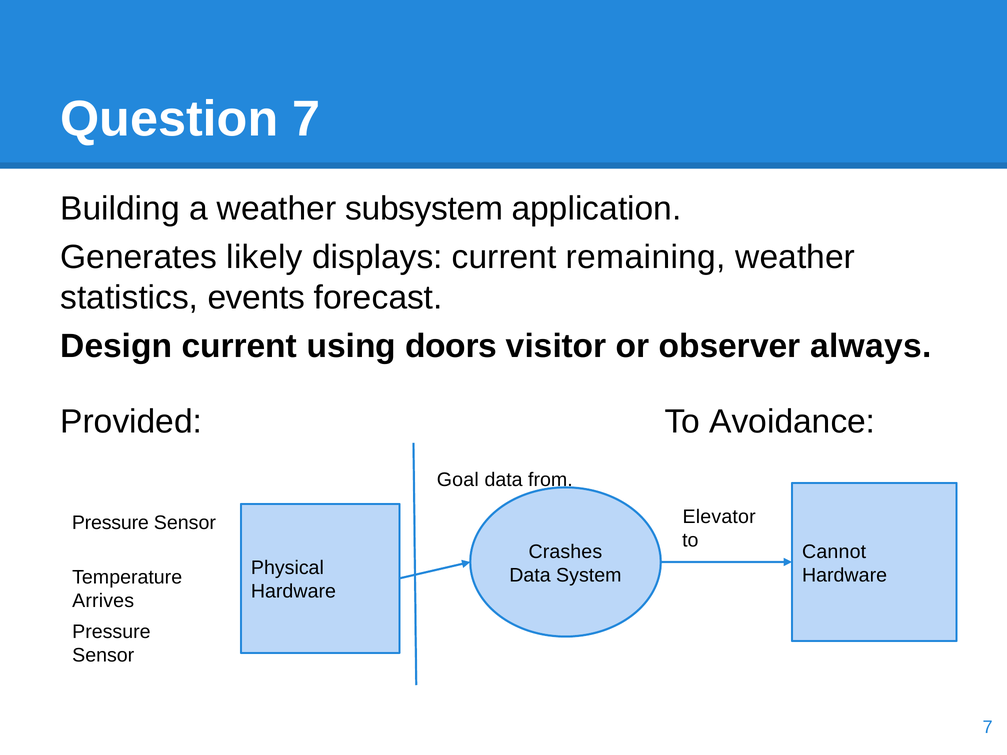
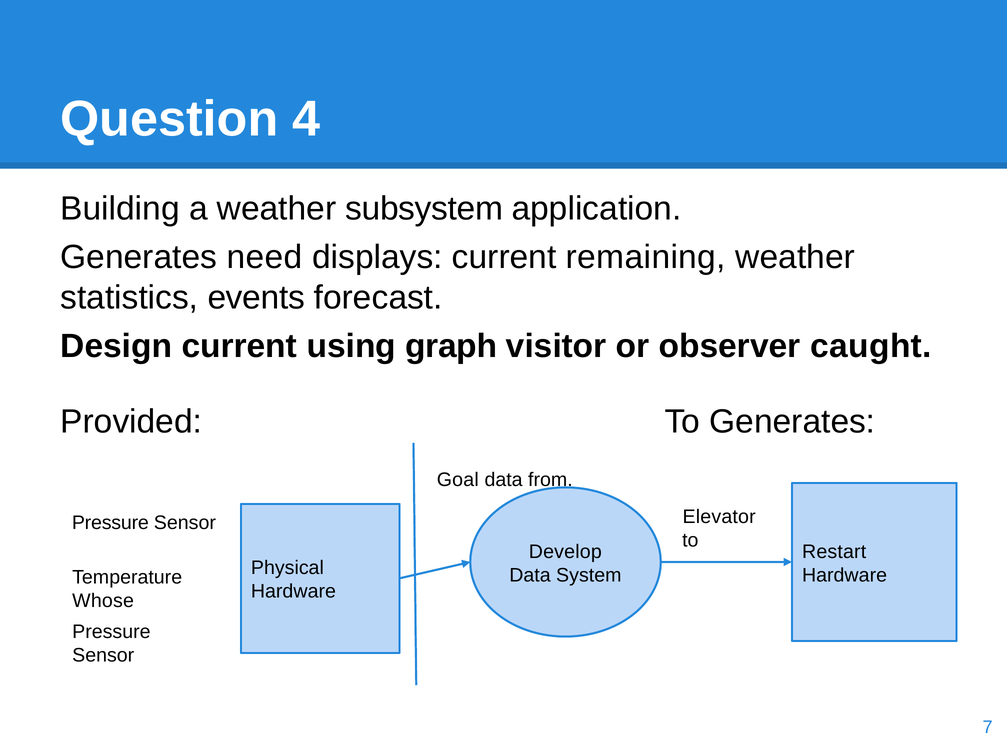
Question 7: 7 -> 4
likely: likely -> need
doors: doors -> graph
always: always -> caught
To Avoidance: Avoidance -> Generates
Crashes: Crashes -> Develop
Cannot: Cannot -> Restart
Arrives: Arrives -> Whose
